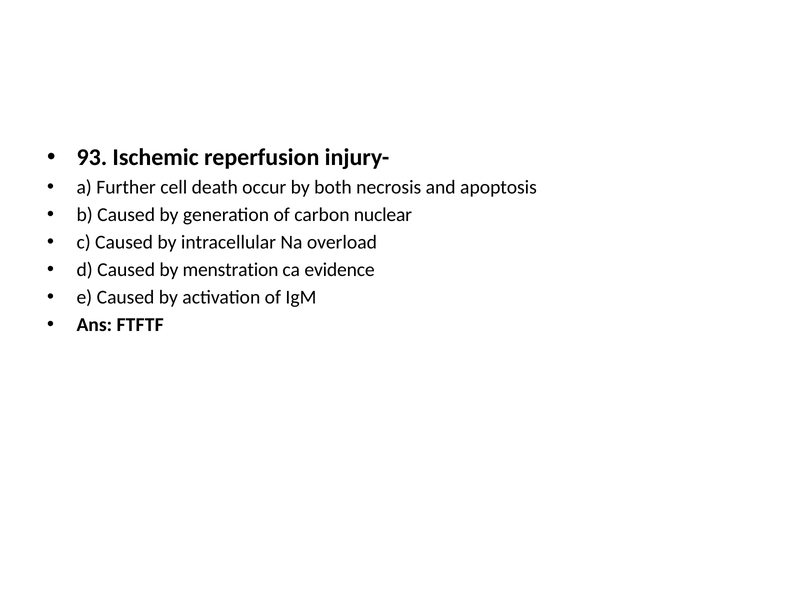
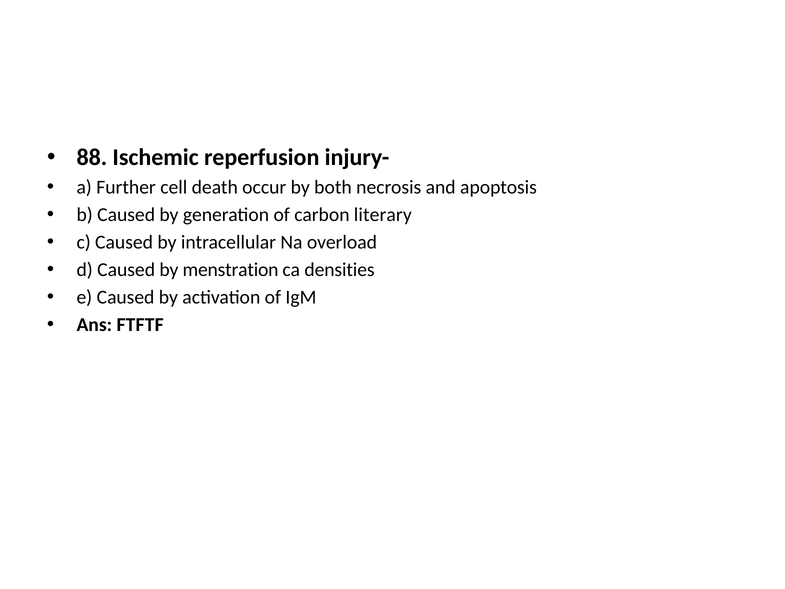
93: 93 -> 88
nuclear: nuclear -> literary
evidence: evidence -> densities
